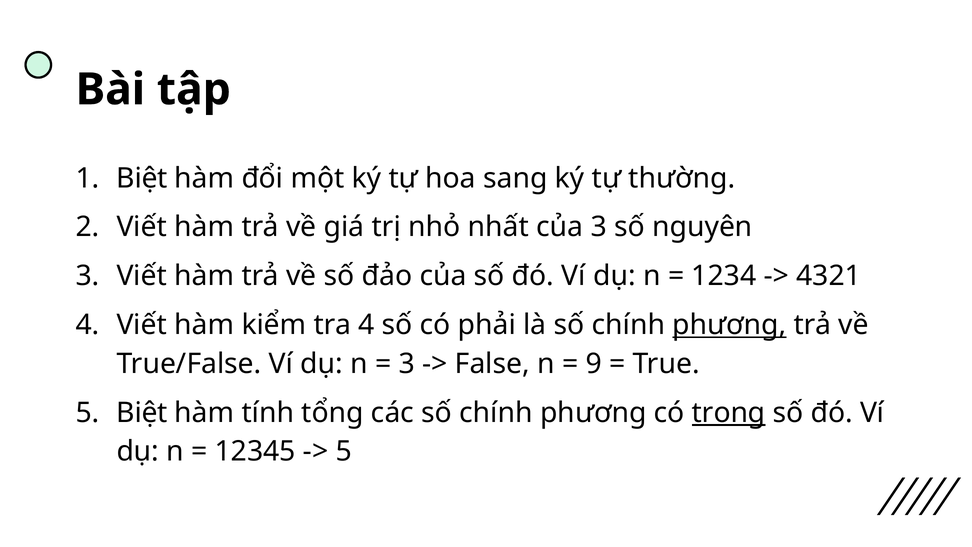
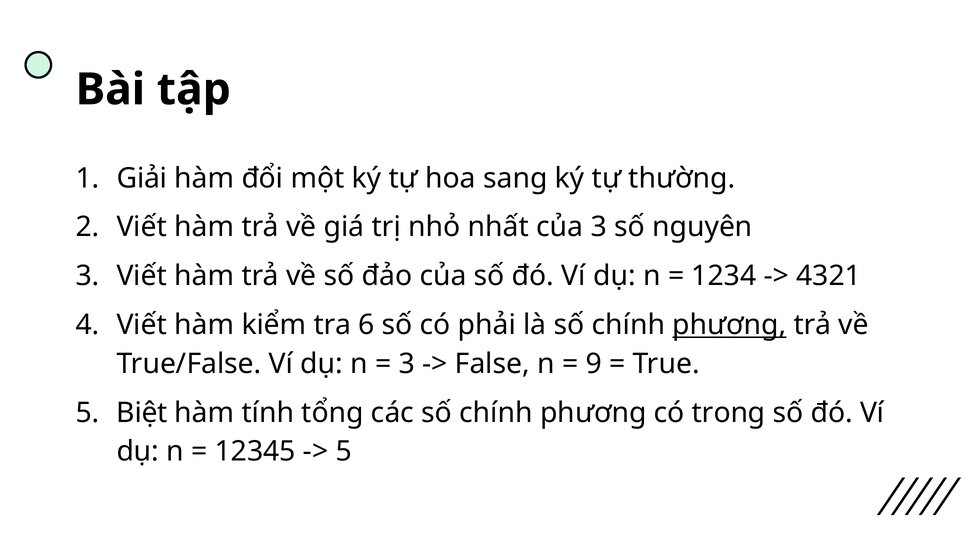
1 Biệt: Biệt -> Giải
tra 4: 4 -> 6
trong underline: present -> none
